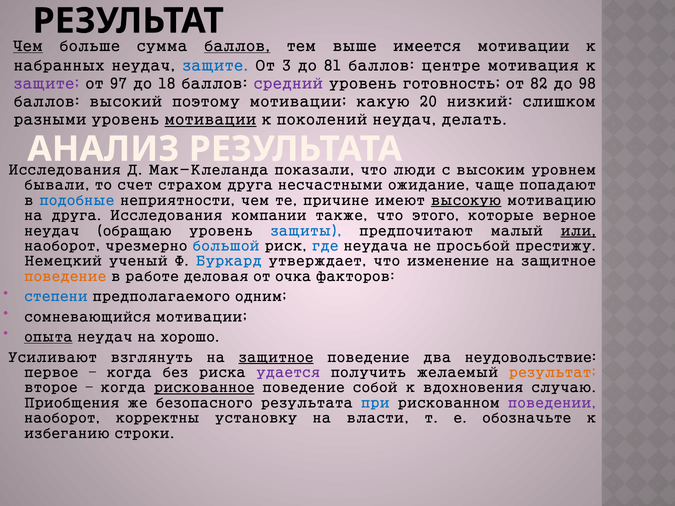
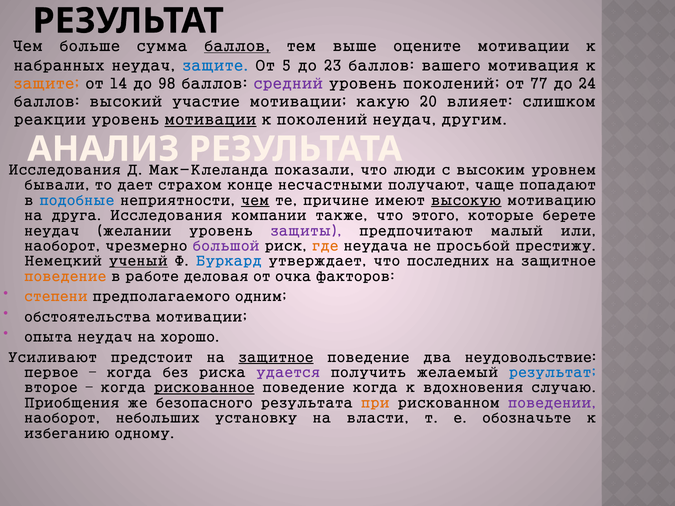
Чем at (28, 46) underline: present -> none
имеется: имеется -> оцените
3: 3 -> 5
81: 81 -> 23
центре: центре -> вашего
защите at (46, 84) colour: purple -> orange
97: 97 -> 14
18: 18 -> 98
уровень готовность: готовность -> поколений
82: 82 -> 77
98: 98 -> 24
поэтому: поэтому -> участие
низкий: низкий -> влияет
разными: разными -> реакции
делать: делать -> другим
счет: счет -> дает
страхом друга: друга -> конце
ожидание: ожидание -> получают
чем at (255, 201) underline: none -> present
верное: верное -> берете
обращаю: обращаю -> желании
защиты colour: blue -> purple
или underline: present -> none
большой colour: blue -> purple
где colour: blue -> orange
ученый underline: none -> present
изменение: изменение -> последних
степени colour: blue -> orange
сомневающийся: сомневающийся -> обстоятельства
опыта underline: present -> none
взглянуть: взглянуть -> предстоит
результат at (552, 373) colour: orange -> blue
поведение собой: собой -> когда
при colour: blue -> orange
корректны: корректны -> небольших
строки: строки -> одному
